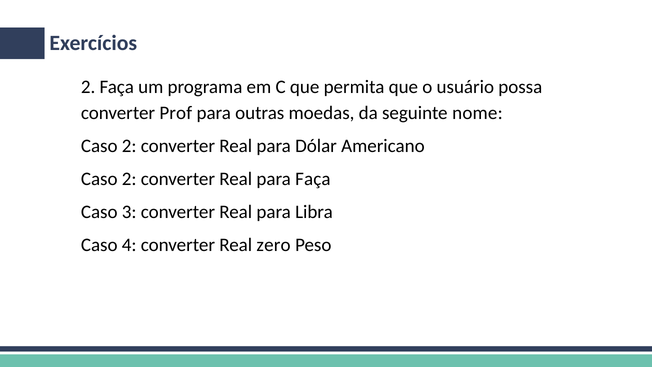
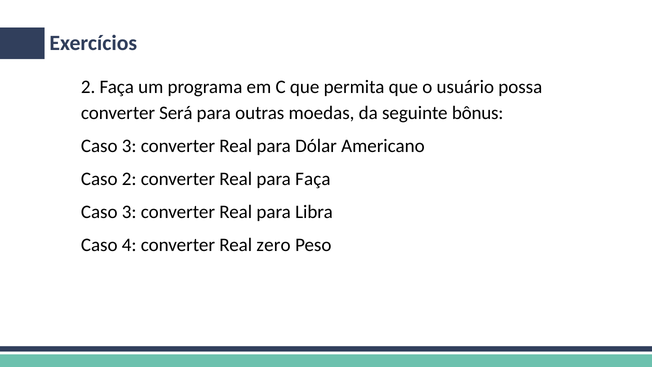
Prof: Prof -> Será
nome: nome -> bônus
2 at (129, 146): 2 -> 3
